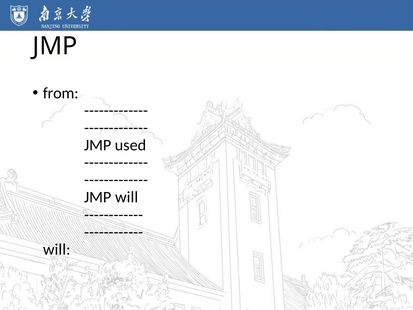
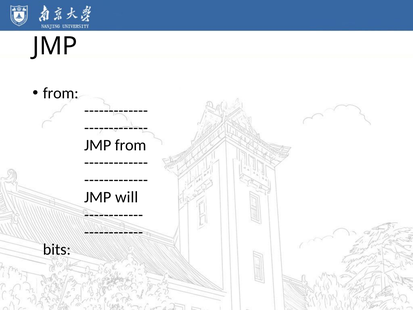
JMP used: used -> from
will at (57, 249): will -> bits
